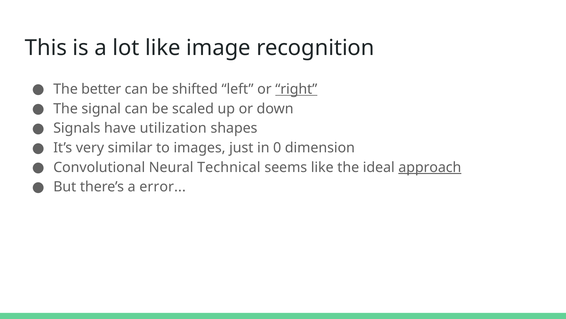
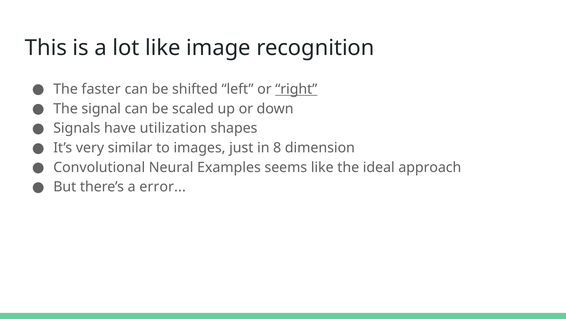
better: better -> faster
0: 0 -> 8
Technical: Technical -> Examples
approach underline: present -> none
